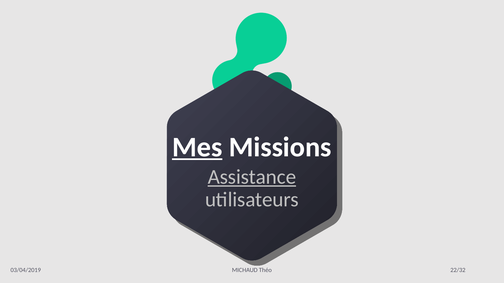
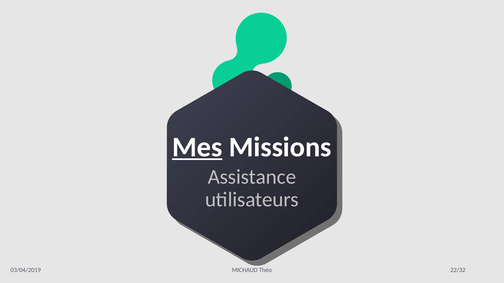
Assistance underline: present -> none
